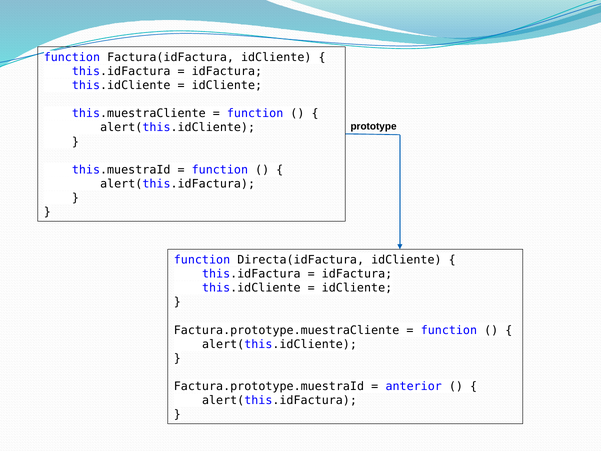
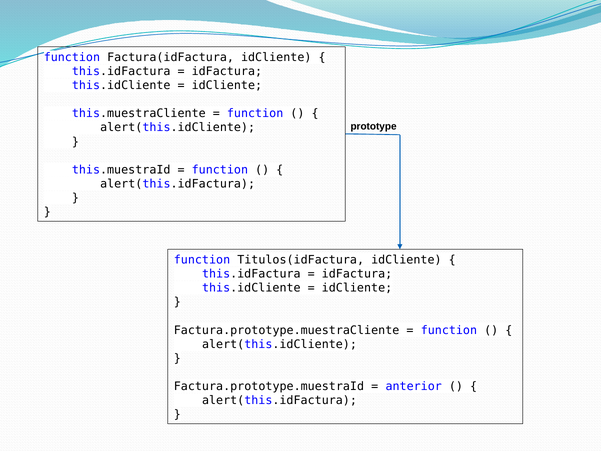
Directa(idFactura: Directa(idFactura -> Titulos(idFactura
